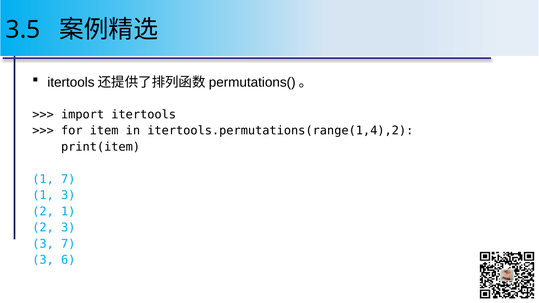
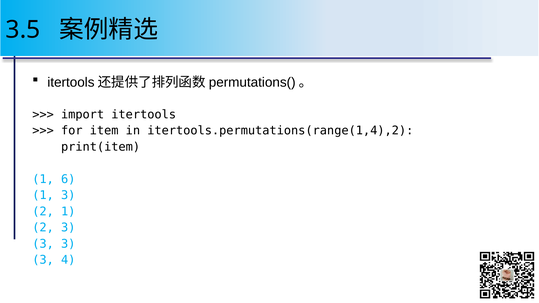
1 7: 7 -> 6
7 at (68, 244): 7 -> 3
6: 6 -> 4
